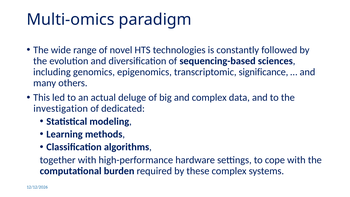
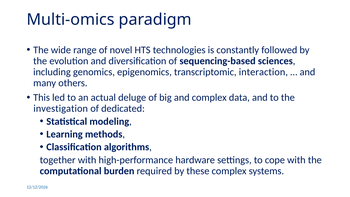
significance: significance -> interaction
